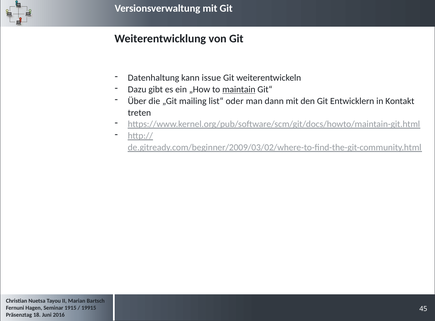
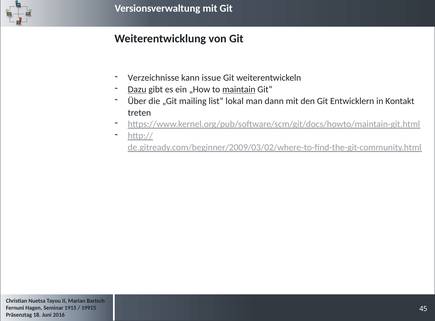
Datenhaltung: Datenhaltung -> Verzeichnisse
Dazu underline: none -> present
oder: oder -> lokal
